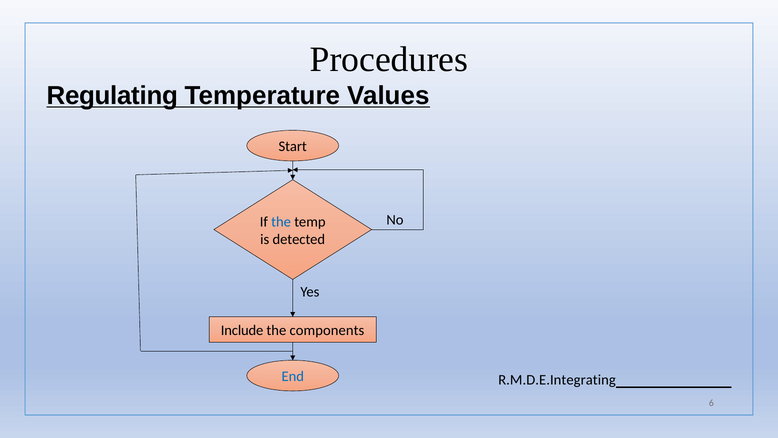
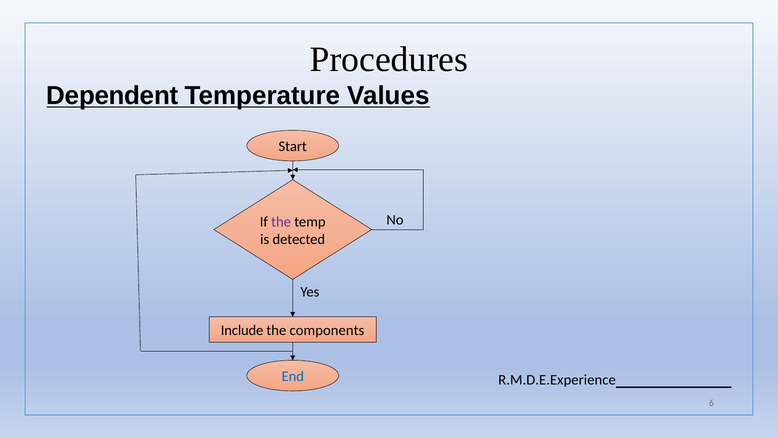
Regulating: Regulating -> Dependent
the at (281, 222) colour: blue -> purple
R.M.D.E.Integrating: R.M.D.E.Integrating -> R.M.D.E.Experience
